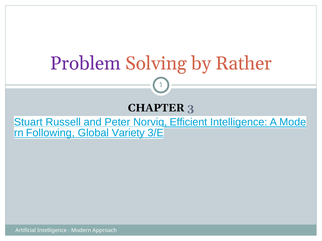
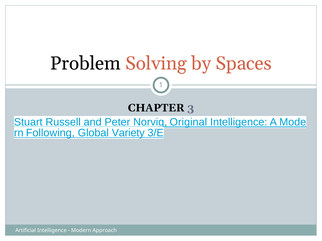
Problem colour: purple -> black
Rather: Rather -> Spaces
Efficient: Efficient -> Original
